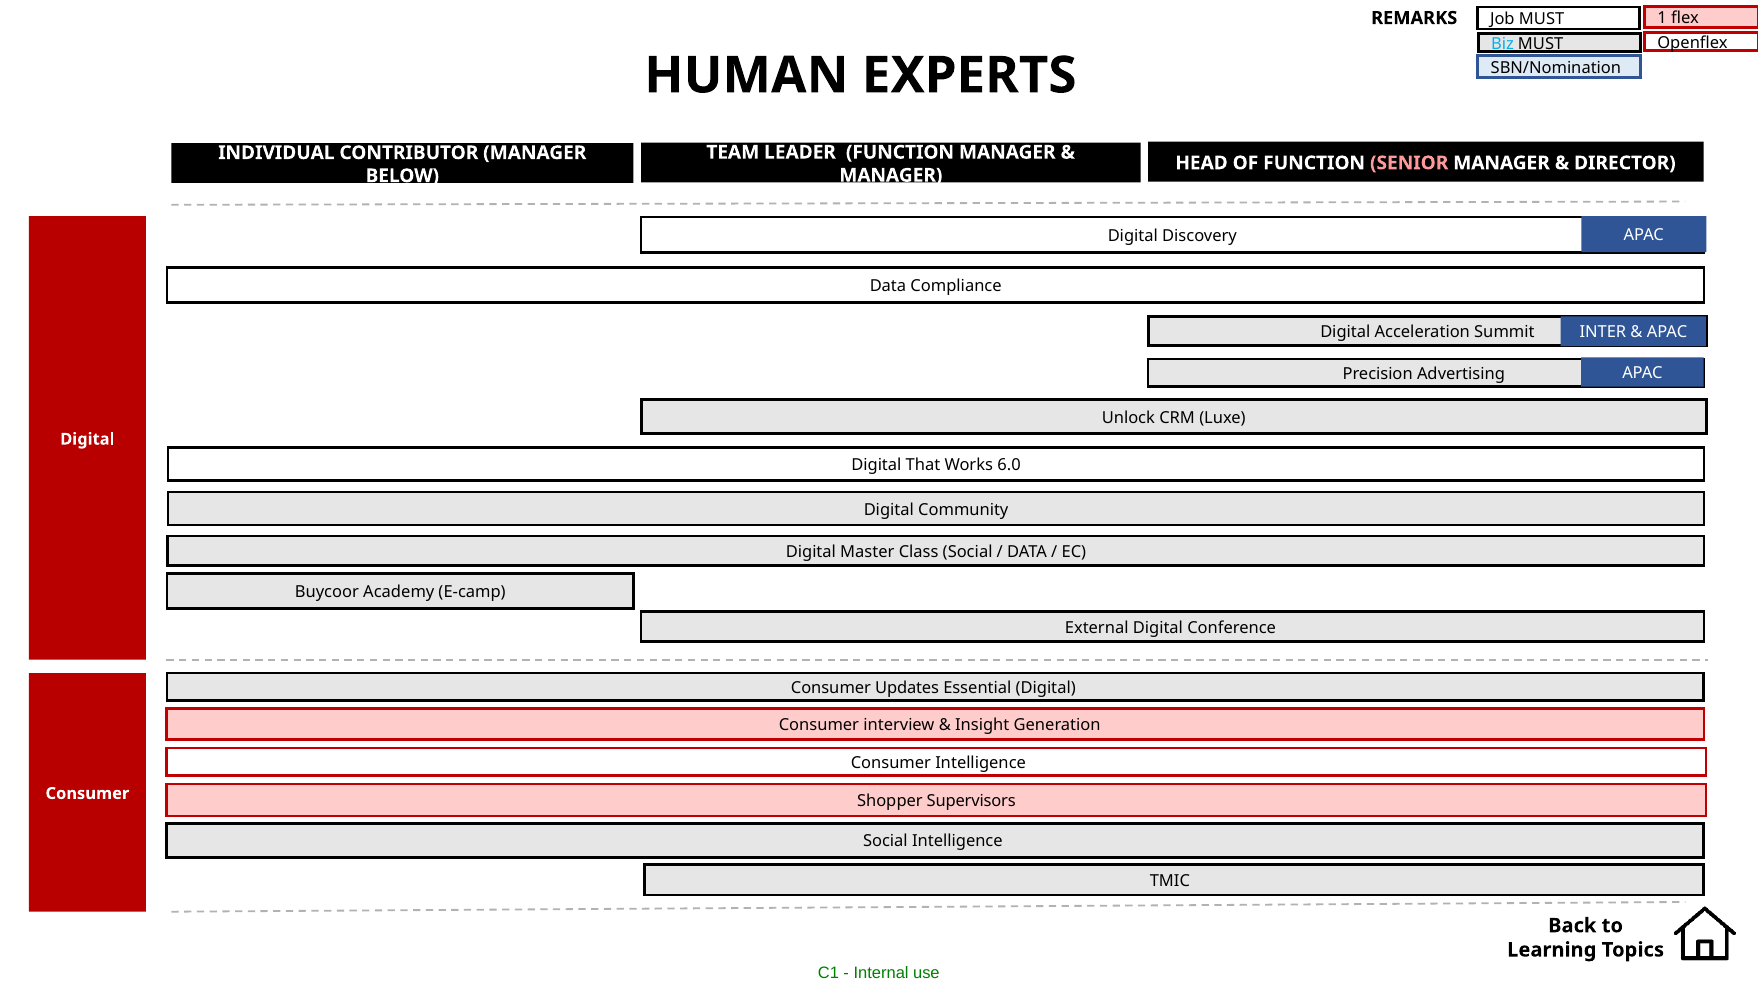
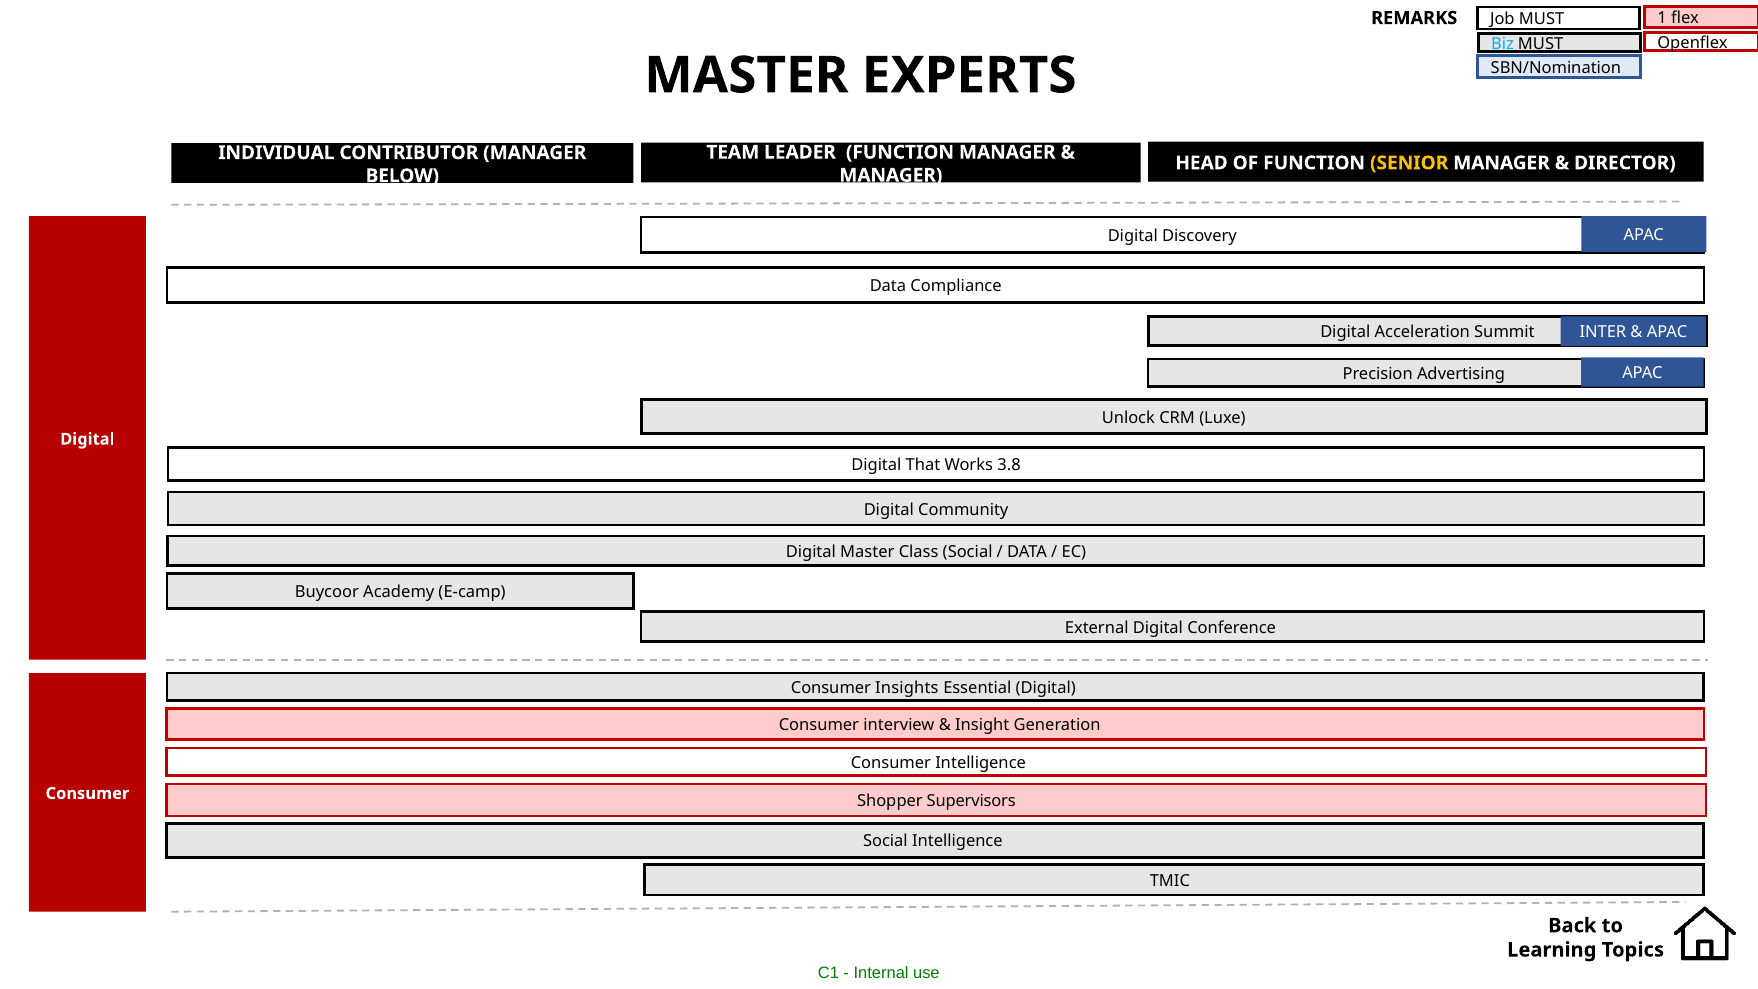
HUMAN at (746, 76): HUMAN -> MASTER
SENIOR colour: pink -> yellow
6.0: 6.0 -> 3.8
Updates: Updates -> Insights
